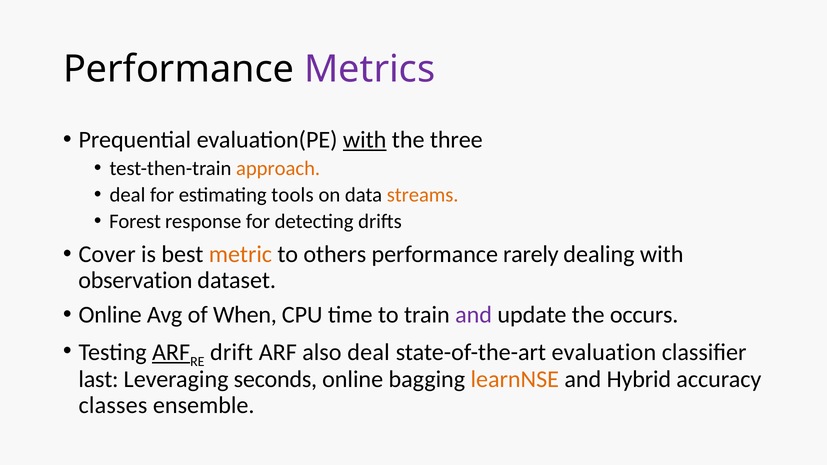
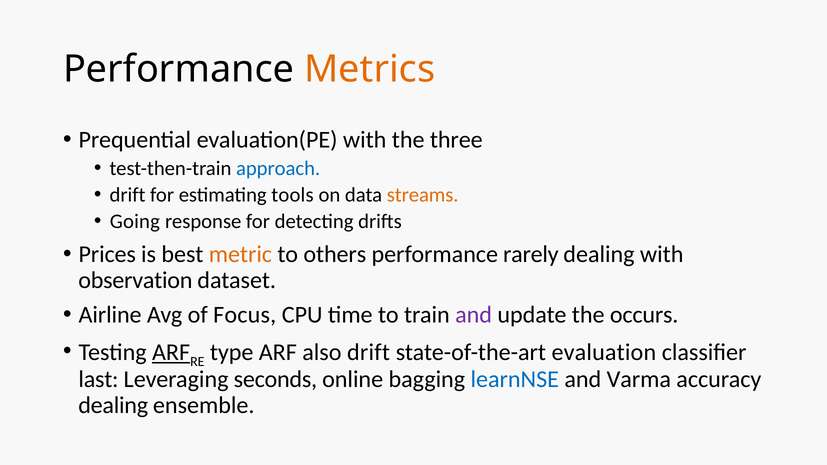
Metrics colour: purple -> orange
with at (365, 140) underline: present -> none
approach colour: orange -> blue
deal at (127, 195): deal -> drift
Forest: Forest -> Going
Cover: Cover -> Prices
Online at (110, 315): Online -> Airline
When: When -> Focus
drift: drift -> type
also deal: deal -> drift
learnNSE colour: orange -> blue
Hybrid: Hybrid -> Varma
classes at (113, 405): classes -> dealing
